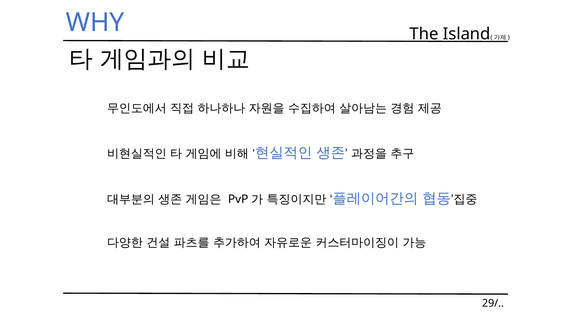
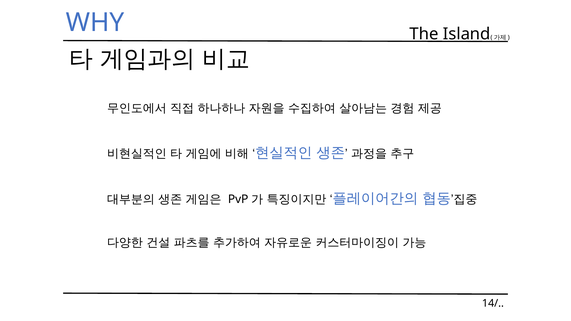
29/: 29/ -> 14/
